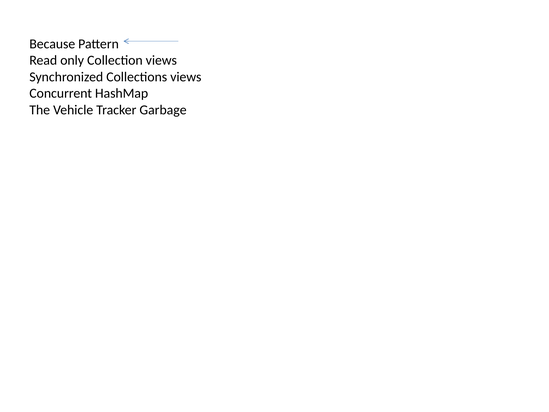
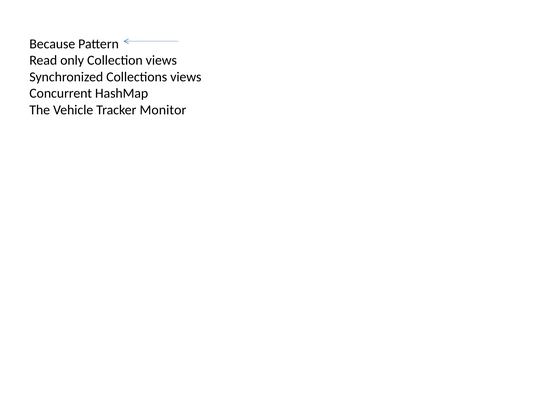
Garbage: Garbage -> Monitor
